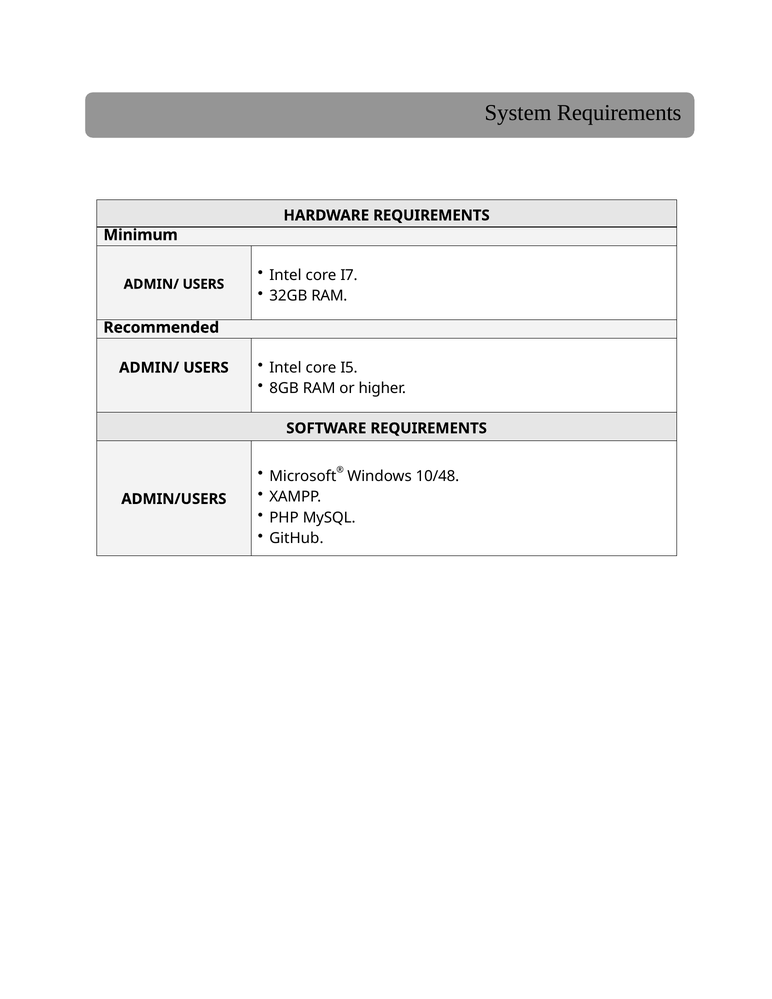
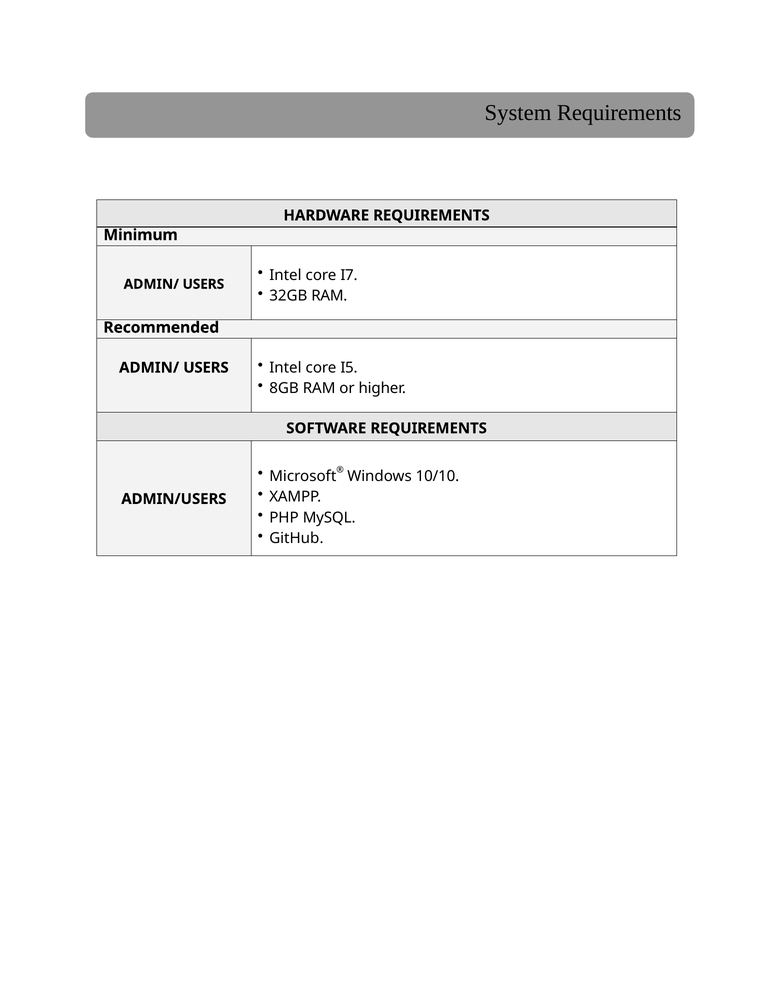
10/48: 10/48 -> 10/10
